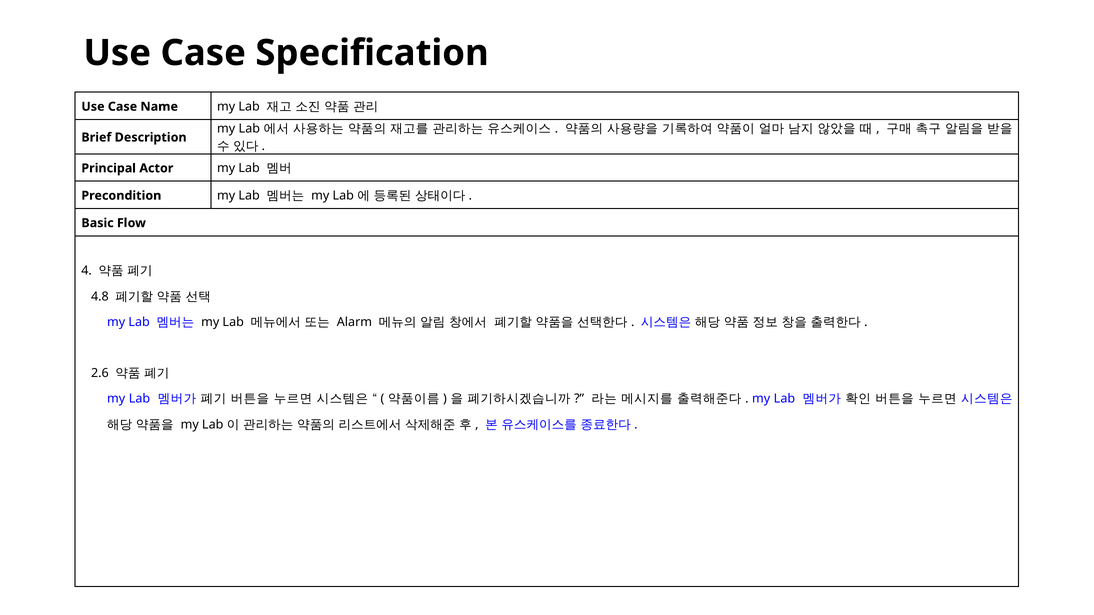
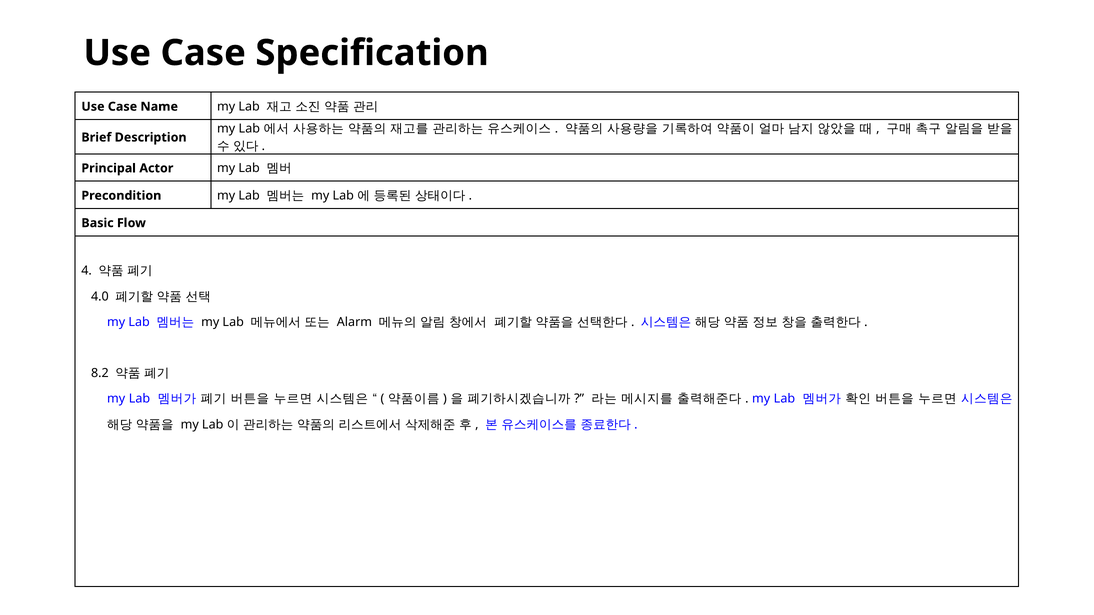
4.8: 4.8 -> 4.0
2.6: 2.6 -> 8.2
